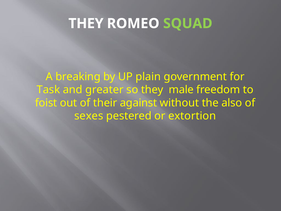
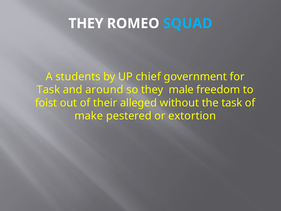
SQUAD colour: light green -> light blue
breaking: breaking -> students
plain: plain -> chief
greater: greater -> around
against: against -> alleged
the also: also -> task
sexes: sexes -> make
